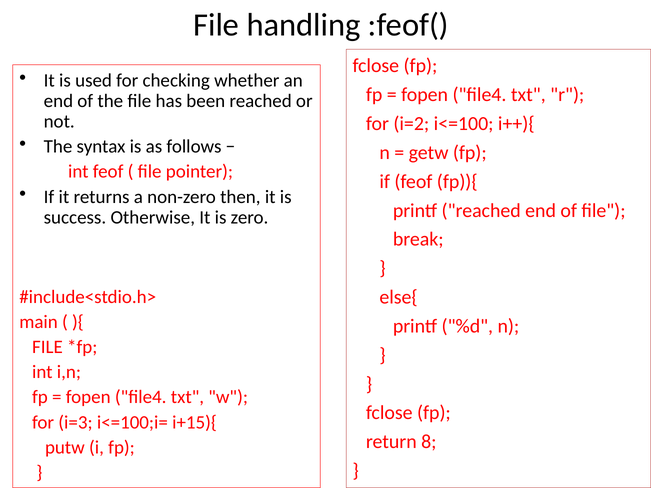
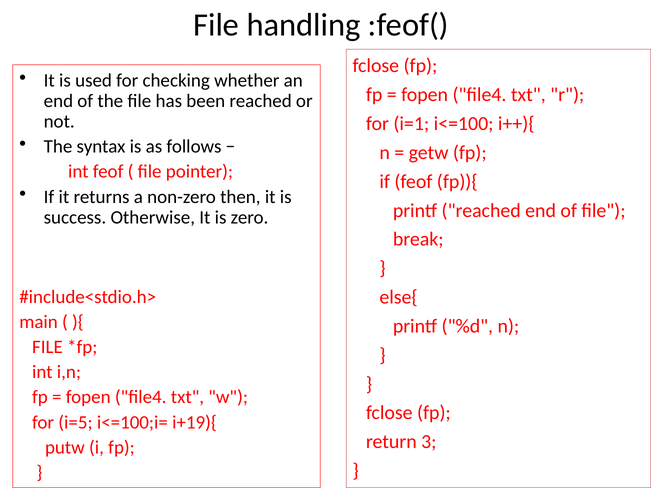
i=2: i=2 -> i=1
i=3: i=3 -> i=5
i+15){: i+15){ -> i+19){
8: 8 -> 3
